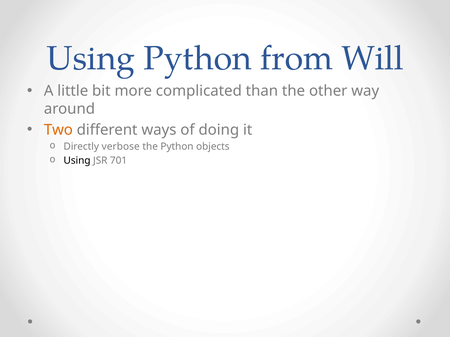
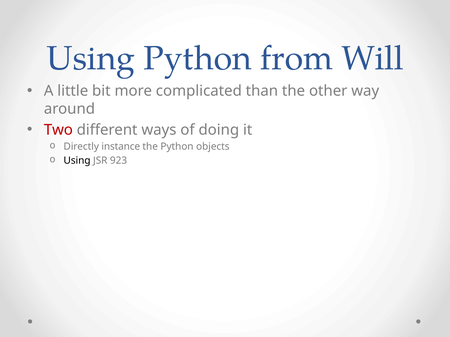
Two colour: orange -> red
verbose: verbose -> instance
701: 701 -> 923
